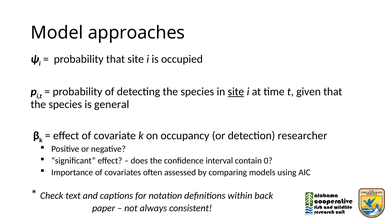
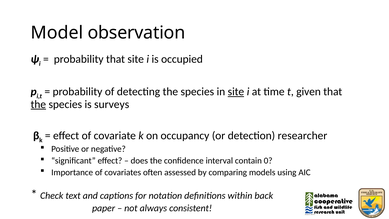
approaches: approaches -> observation
the at (38, 104) underline: none -> present
general: general -> surveys
